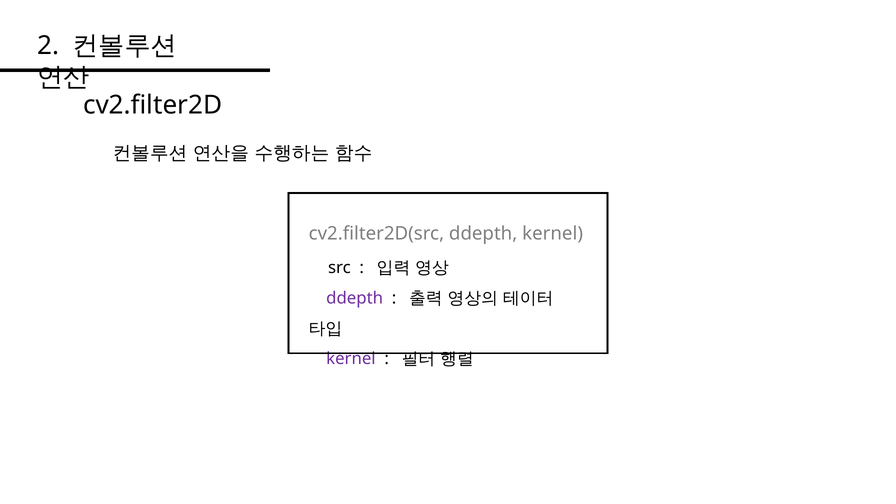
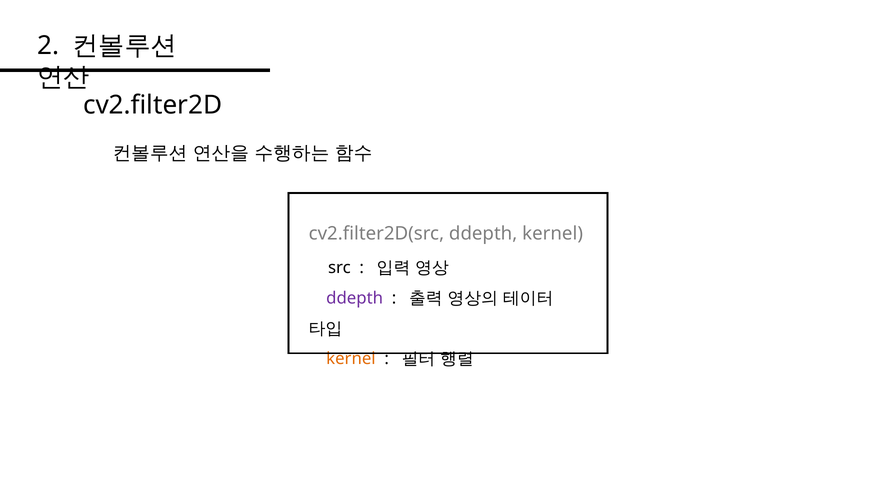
kernel at (351, 359) colour: purple -> orange
